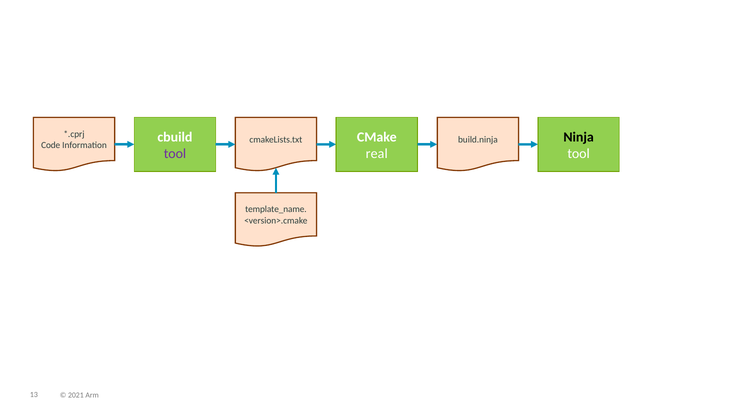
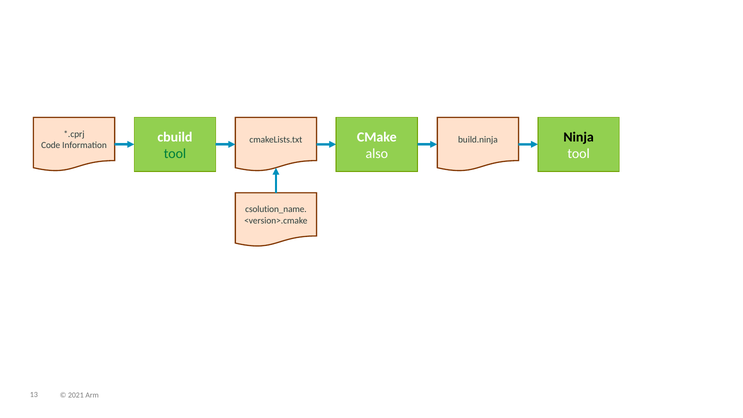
tool at (175, 154) colour: purple -> green
real: real -> also
template_name: template_name -> csolution_name
